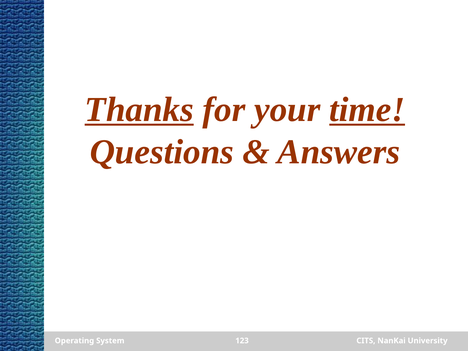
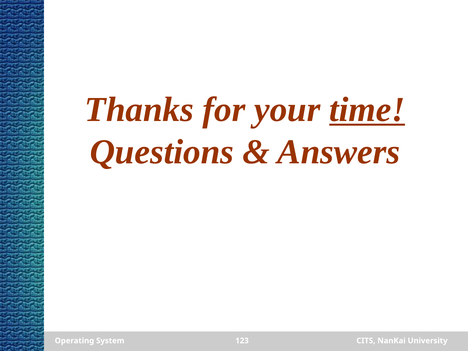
Thanks underline: present -> none
